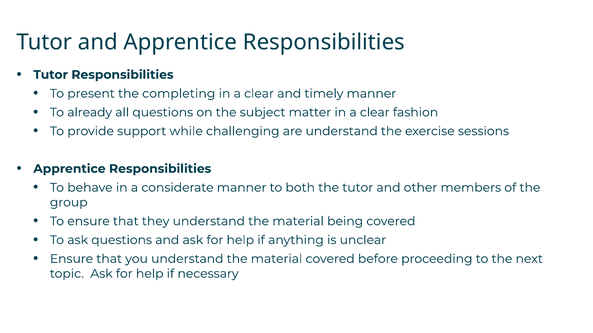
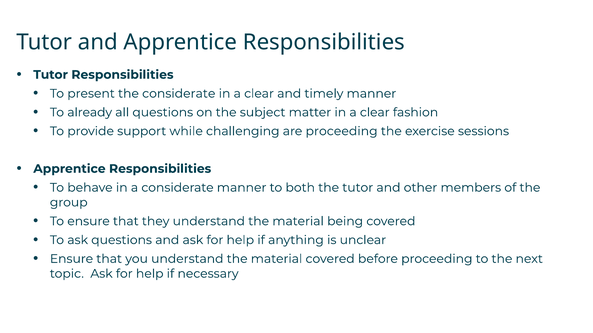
the completing: completing -> considerate
are understand: understand -> proceeding
